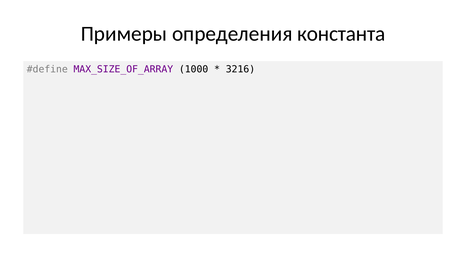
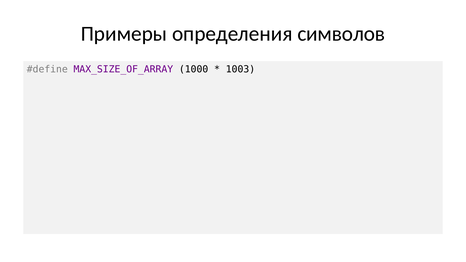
константа: константа -> символов
3216: 3216 -> 1003
